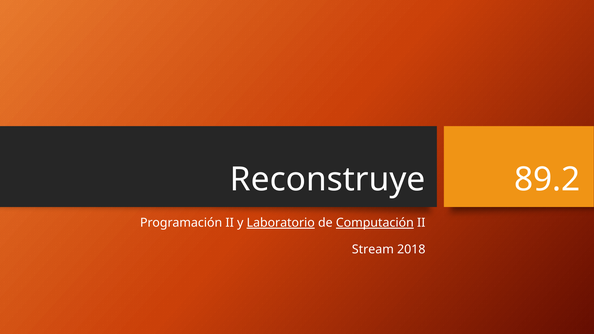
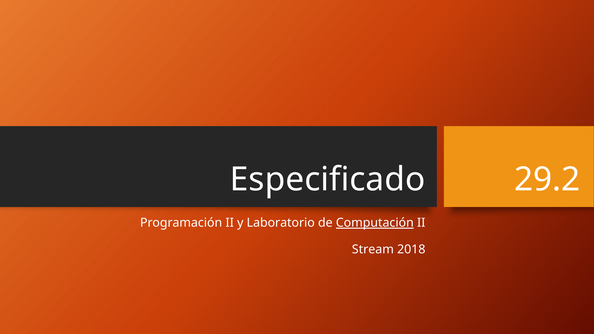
Reconstruye: Reconstruye -> Especificado
89.2: 89.2 -> 29.2
Laboratorio underline: present -> none
